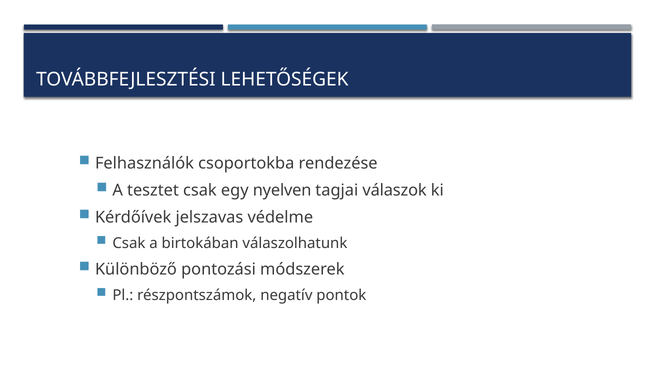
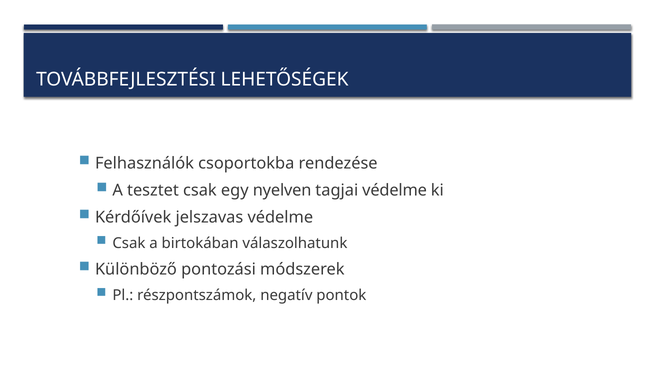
tagjai válaszok: válaszok -> védelme
